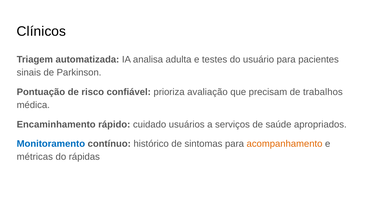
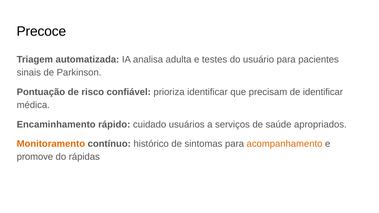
Clínicos: Clínicos -> Precoce
prioriza avaliação: avaliação -> identificar
de trabalhos: trabalhos -> identificar
Monitoramento colour: blue -> orange
métricas: métricas -> promove
